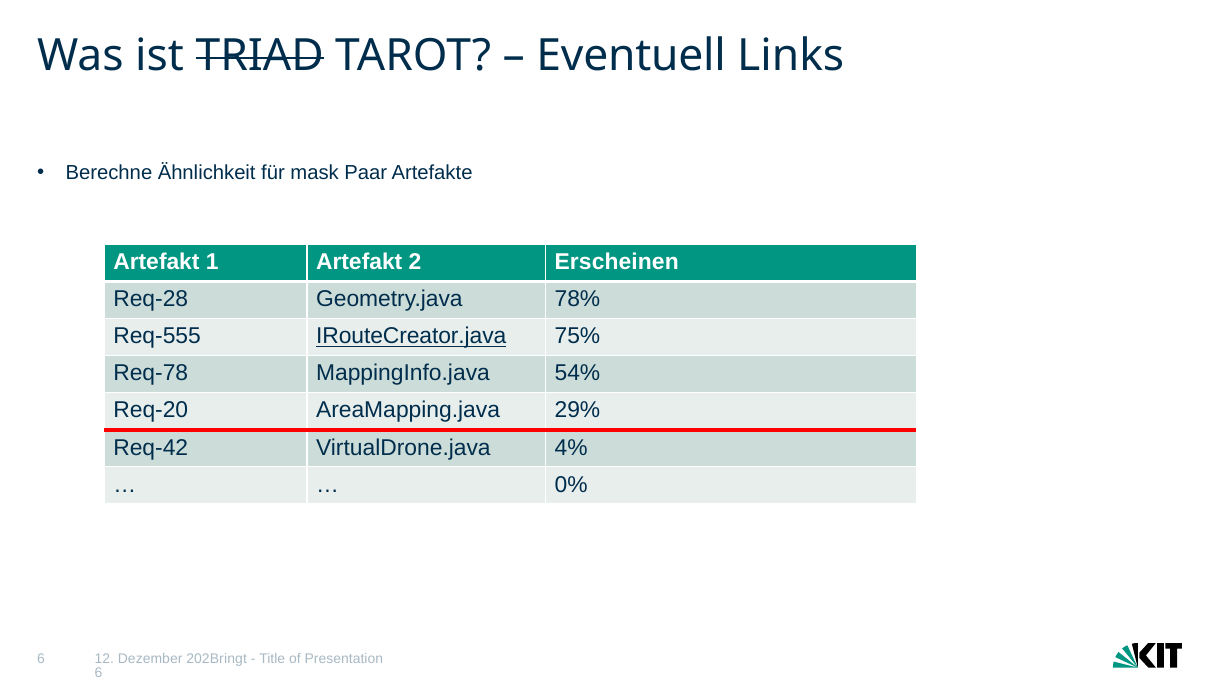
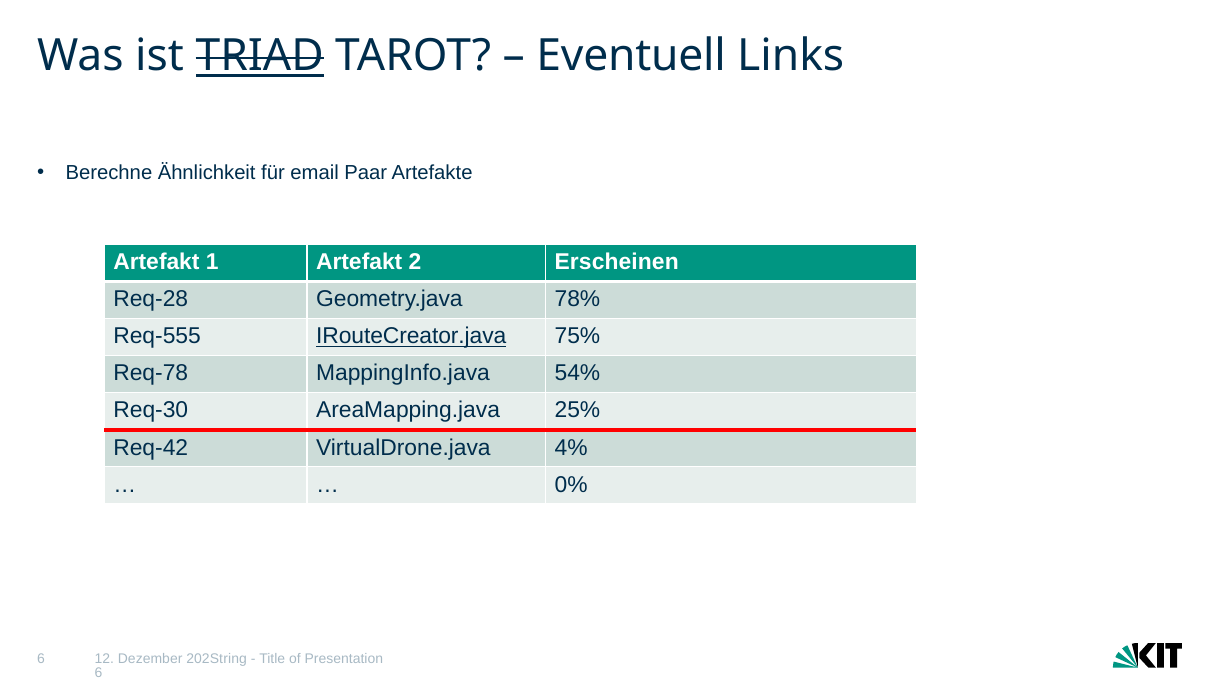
TRIAD underline: none -> present
mask: mask -> email
Req-20: Req-20 -> Req-30
29%: 29% -> 25%
Bringt: Bringt -> String
